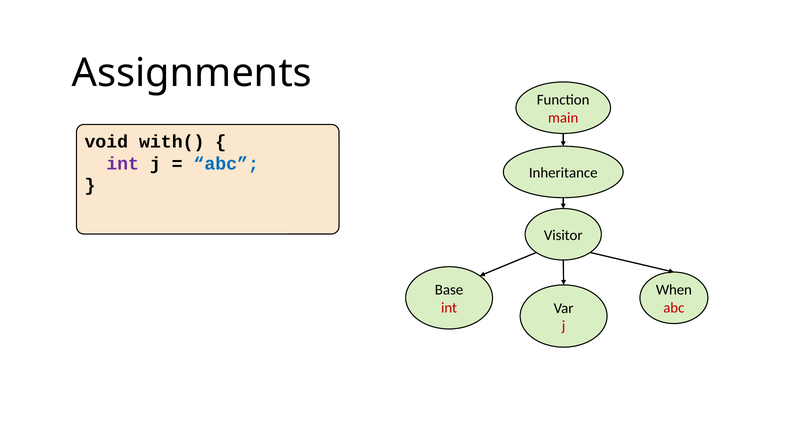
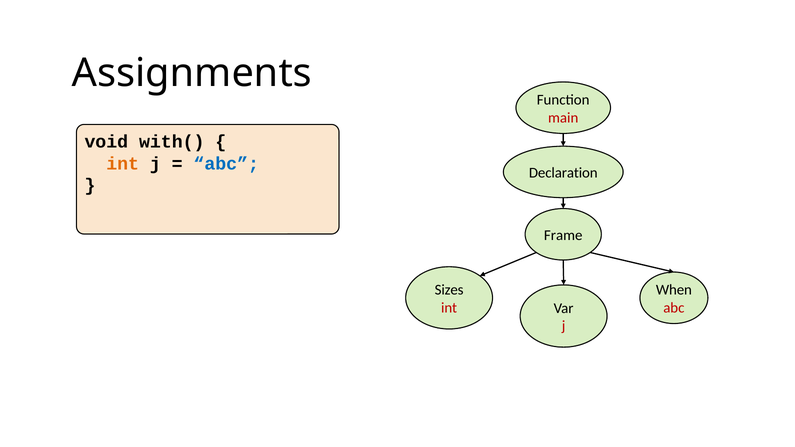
int at (123, 164) colour: purple -> orange
Inheritance: Inheritance -> Declaration
Visitor: Visitor -> Frame
Base: Base -> Sizes
